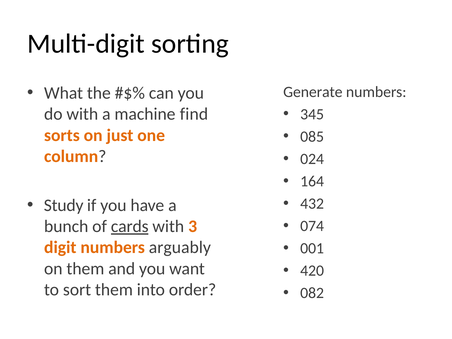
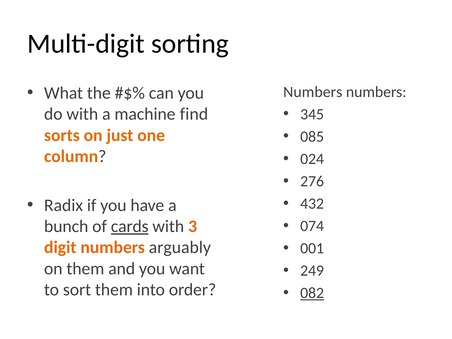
Generate at (313, 92): Generate -> Numbers
164: 164 -> 276
Study: Study -> Radix
420: 420 -> 249
082 underline: none -> present
